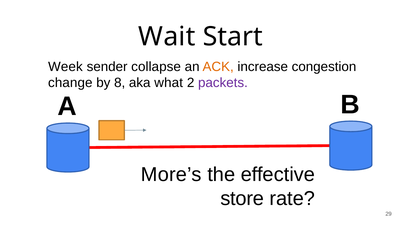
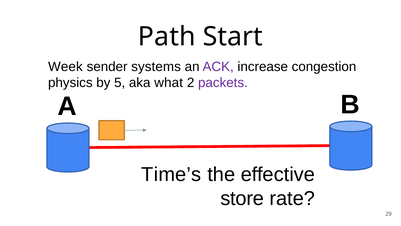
Wait: Wait -> Path
collapse: collapse -> systems
ACK colour: orange -> purple
change: change -> physics
8: 8 -> 5
More’s: More’s -> Time’s
